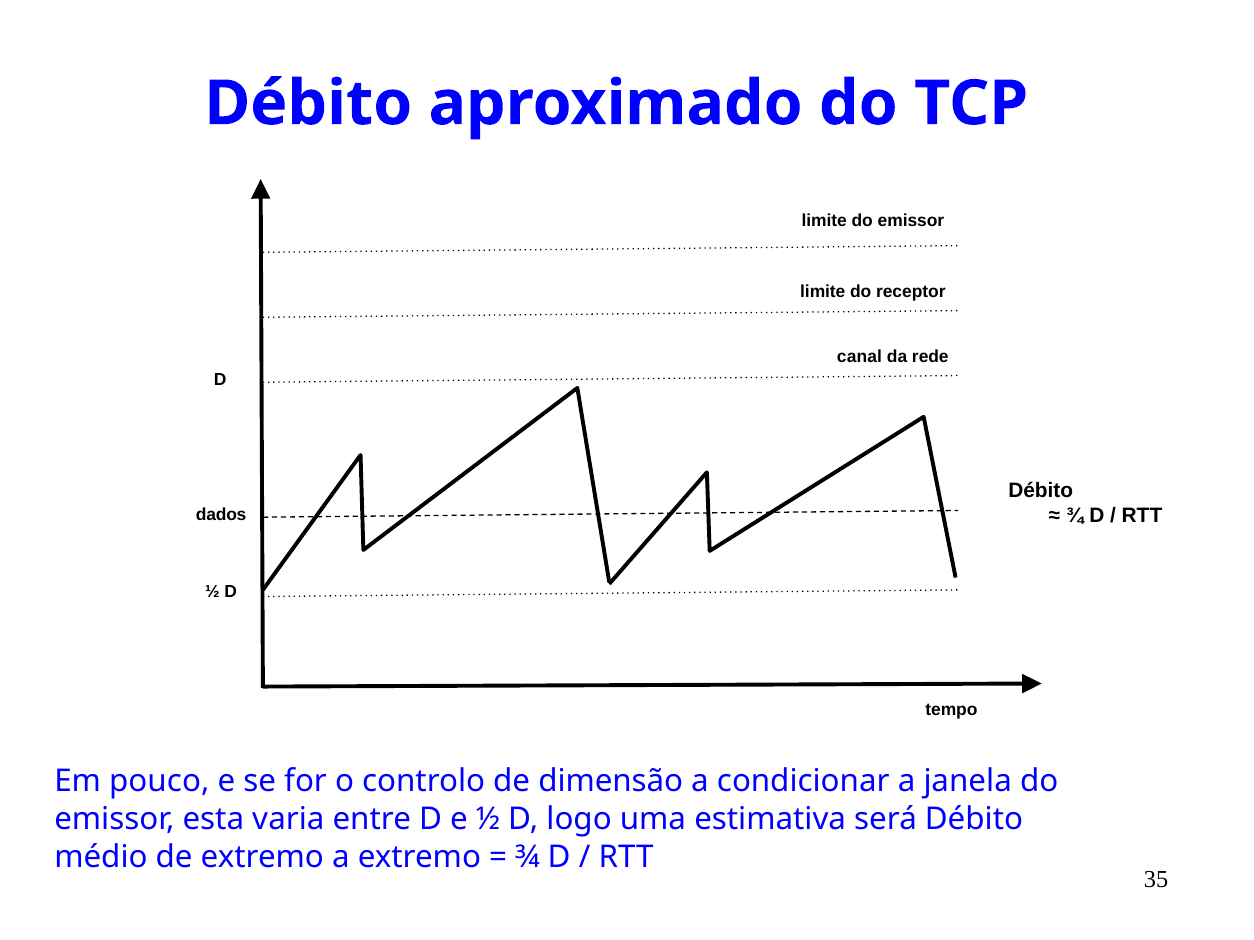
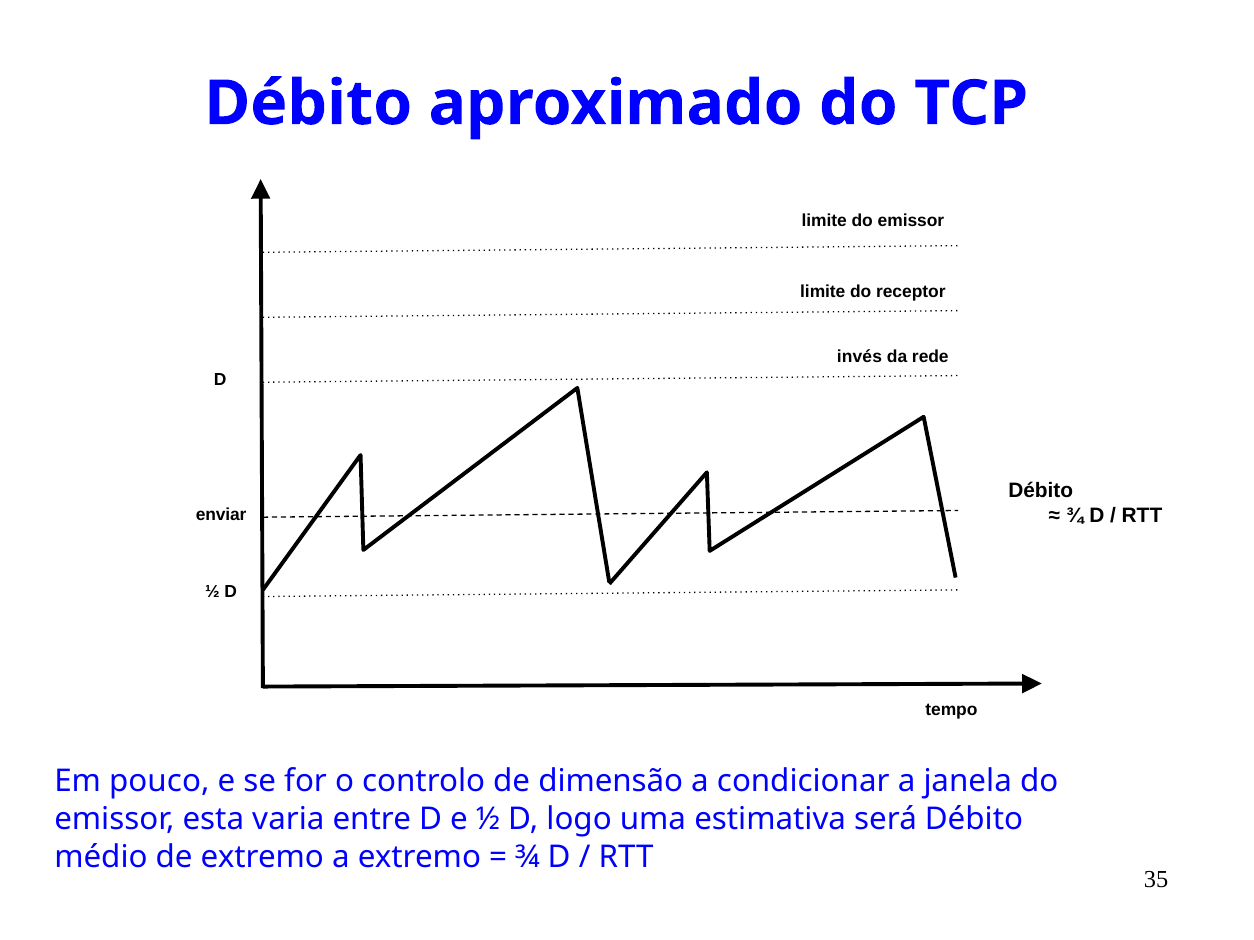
canal: canal -> invés
dados: dados -> enviar
